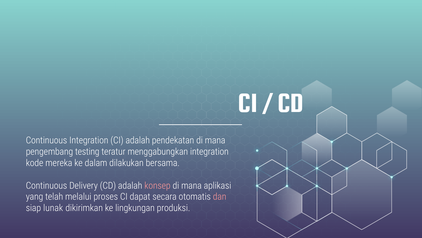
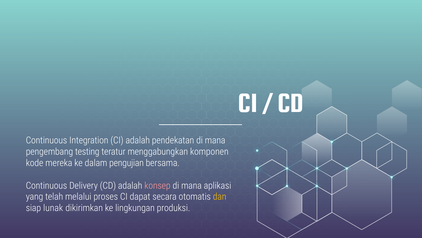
menggabungkan integration: integration -> komponen
dilakukan: dilakukan -> pengujian
dan colour: pink -> yellow
